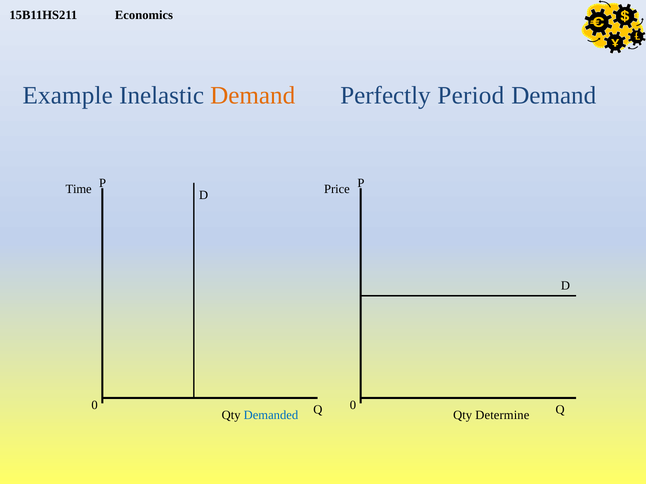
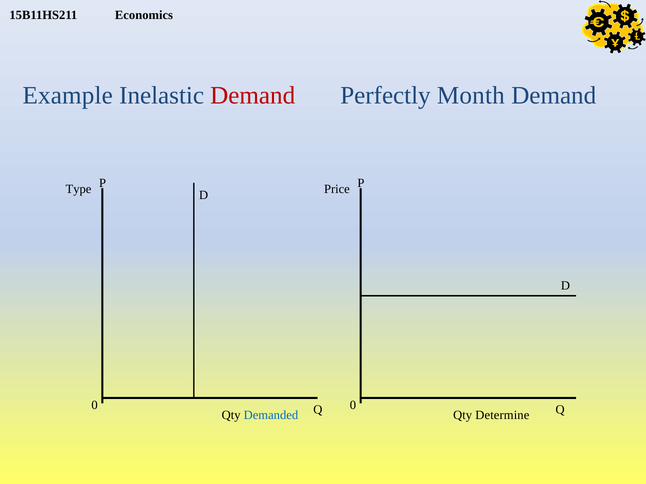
Demand at (253, 95) colour: orange -> red
Period: Period -> Month
Time: Time -> Type
